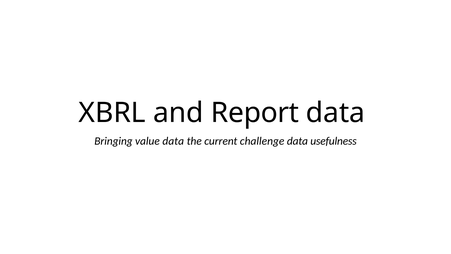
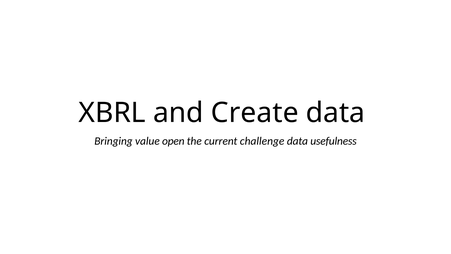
Report: Report -> Create
value data: data -> open
